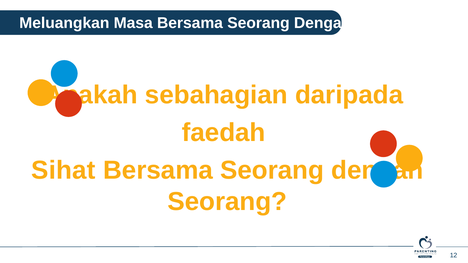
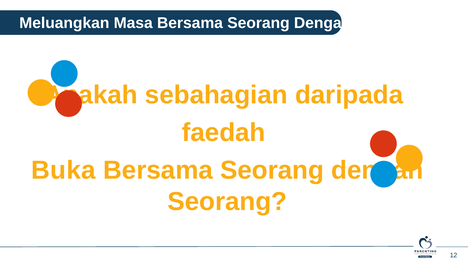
Sihat: Sihat -> Buka
